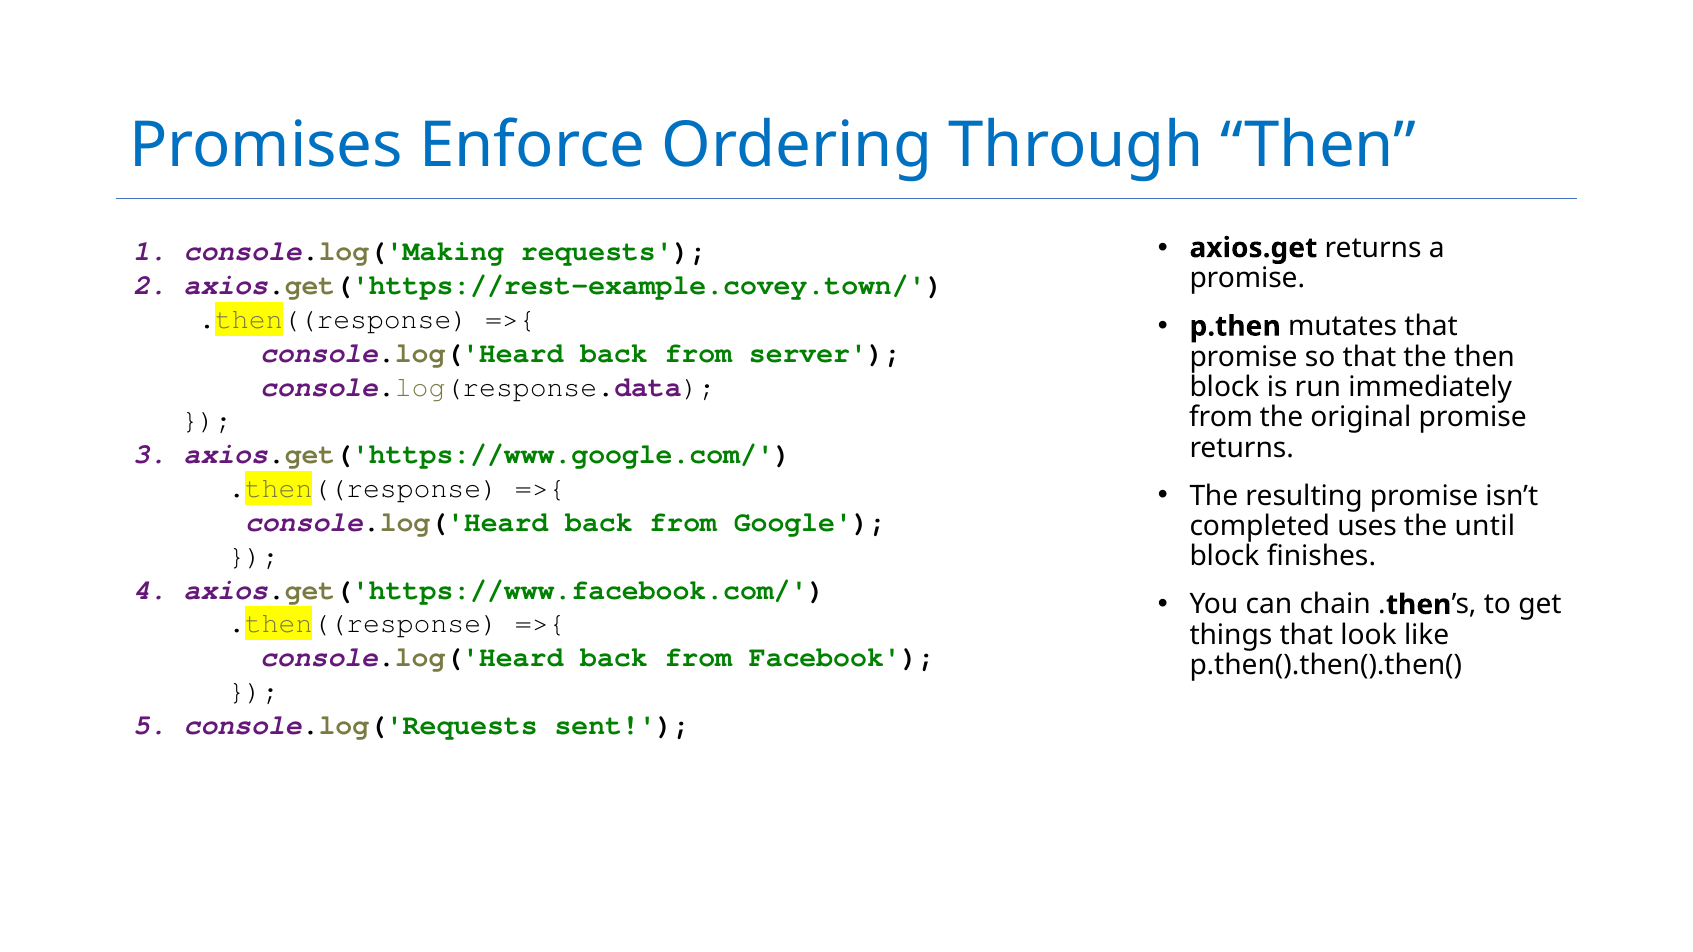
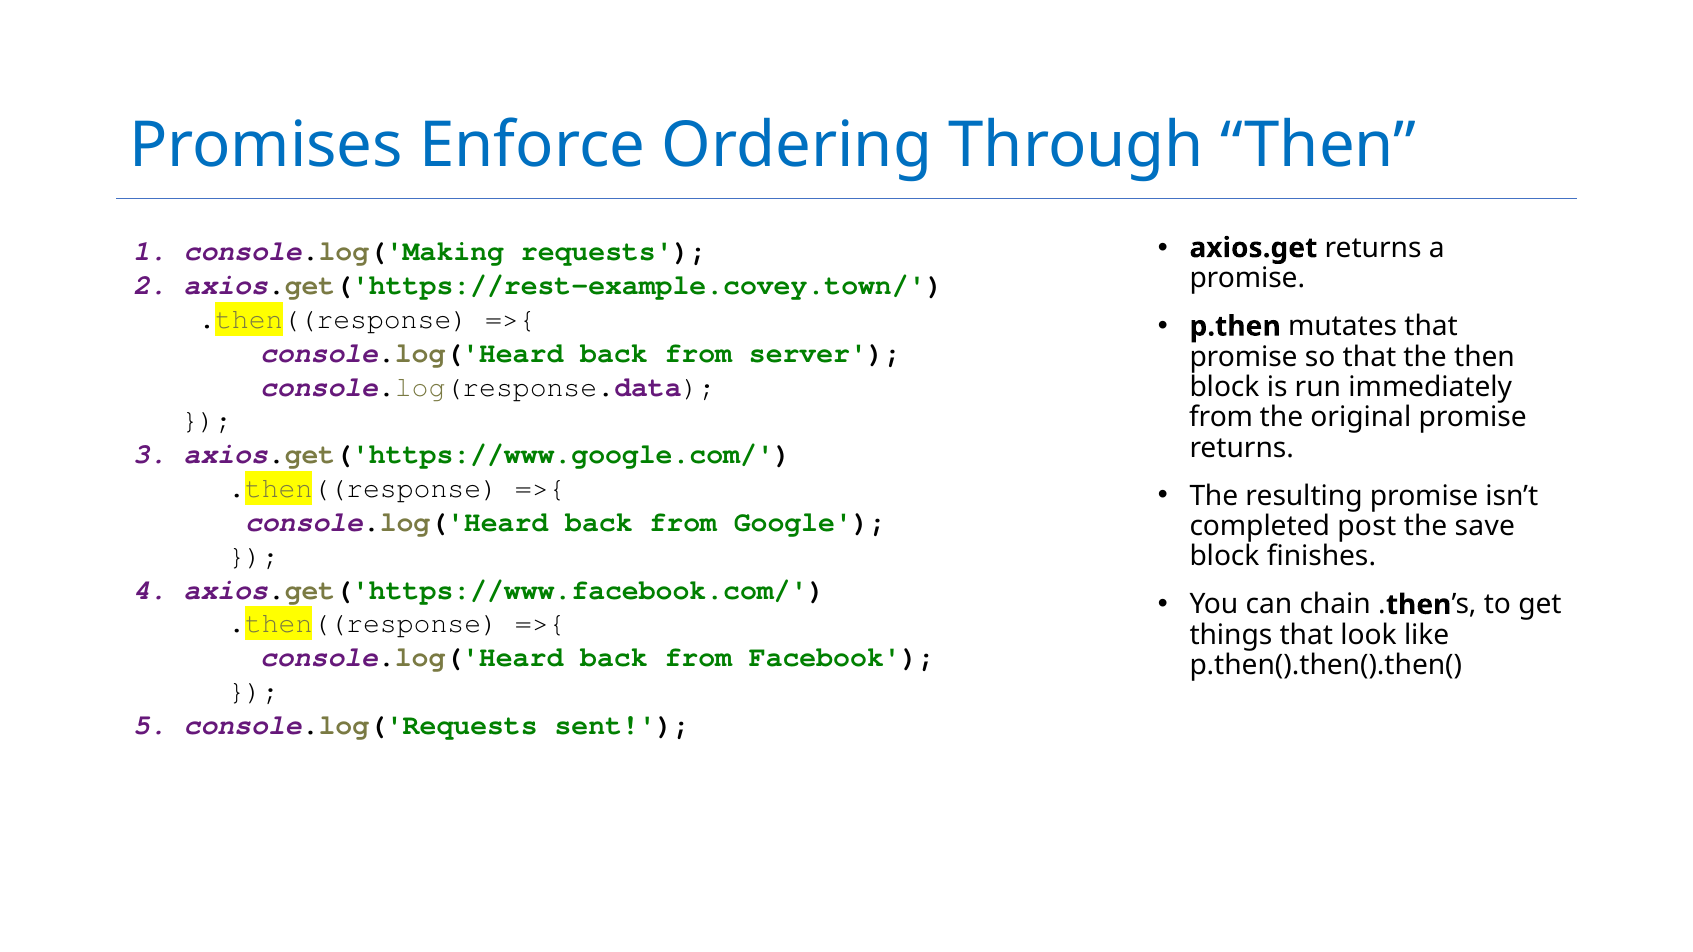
uses: uses -> post
until: until -> save
